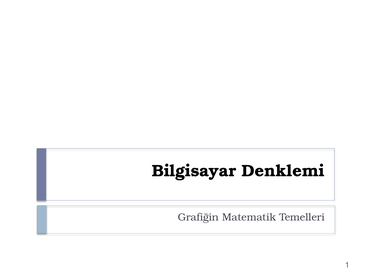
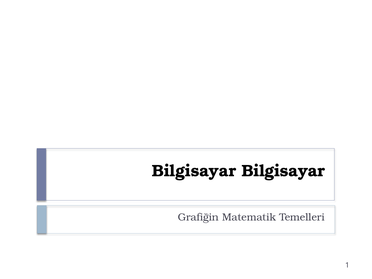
Bilgisayar Denklemi: Denklemi -> Bilgisayar
